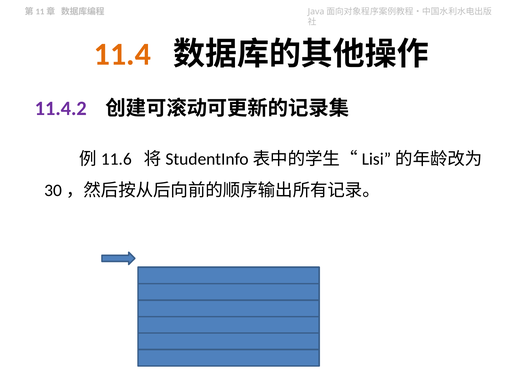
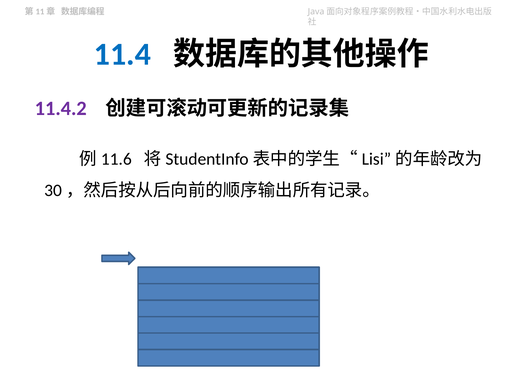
11.4 colour: orange -> blue
